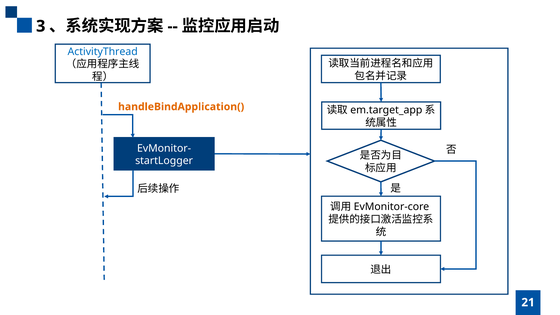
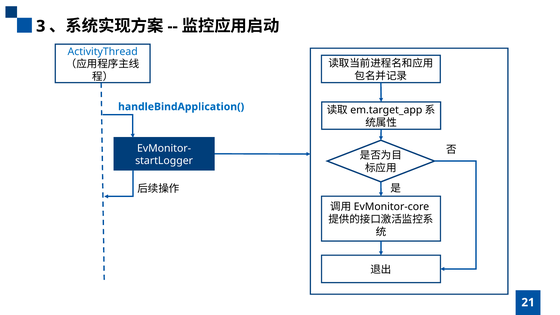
handleBindApplication( colour: orange -> blue
